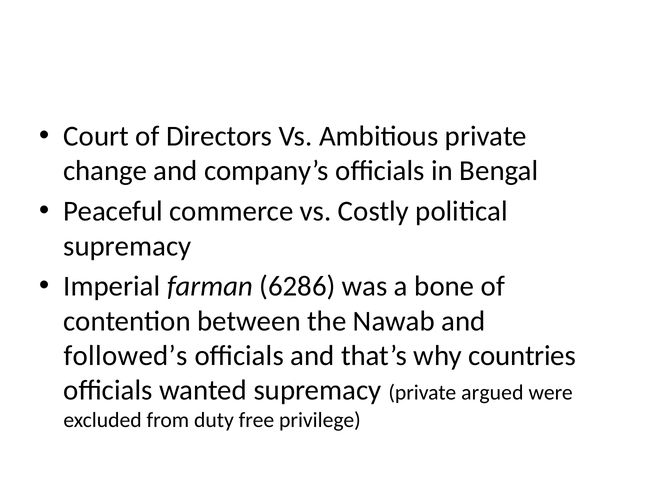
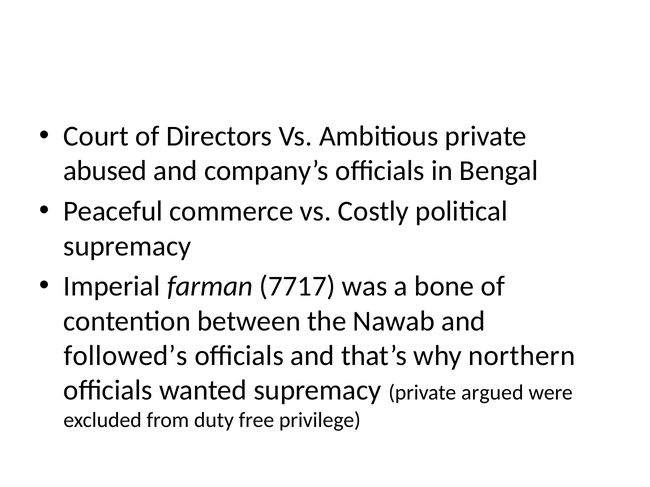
change: change -> abused
6286: 6286 -> 7717
countries: countries -> northern
